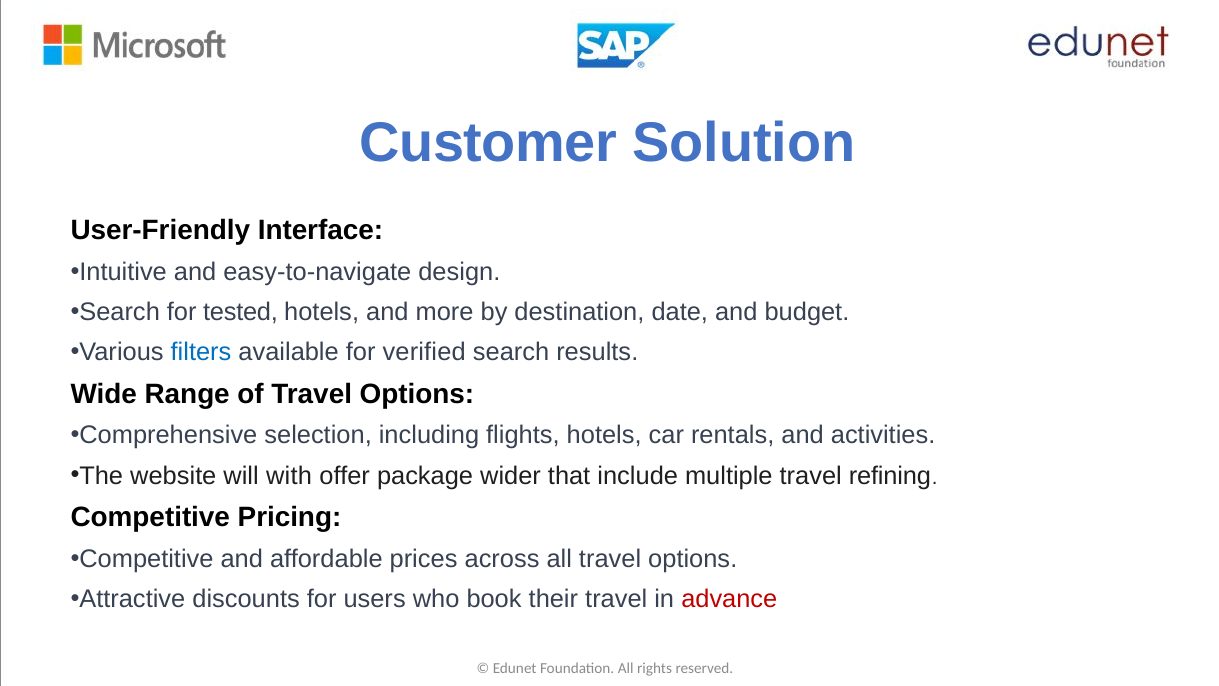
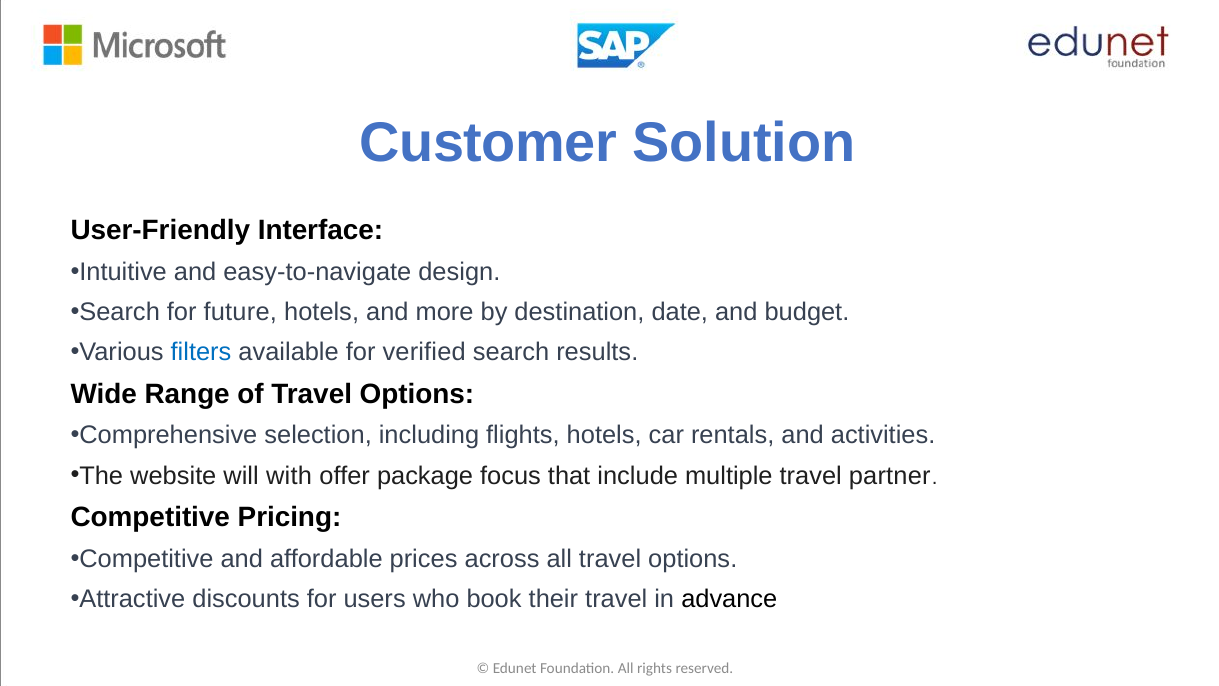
tested: tested -> future
wider: wider -> focus
refining: refining -> partner
advance colour: red -> black
